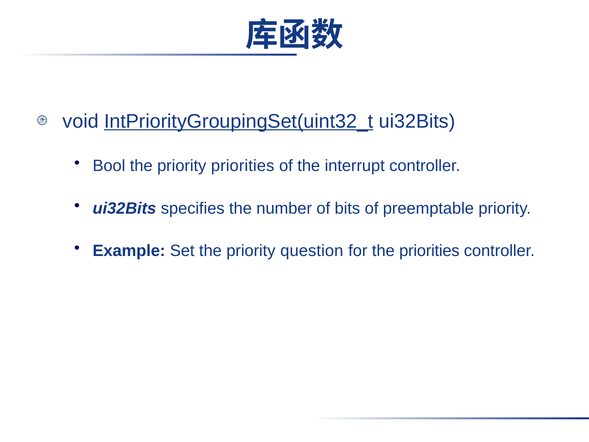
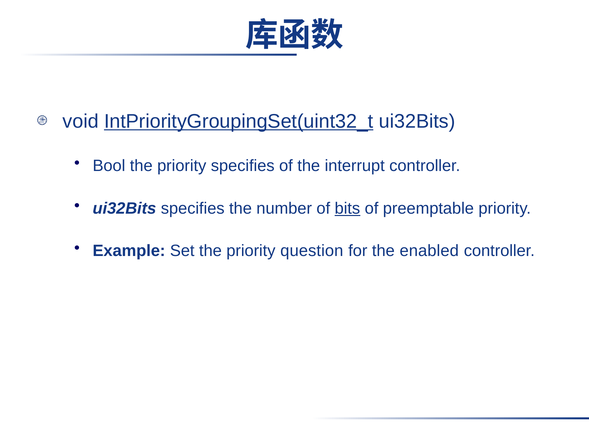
priority priorities: priorities -> specifies
bits underline: none -> present
the priorities: priorities -> enabled
